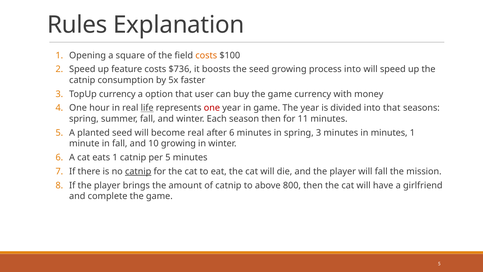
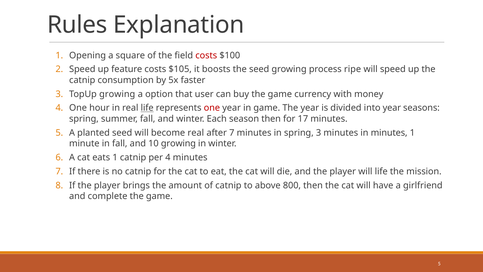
costs at (206, 55) colour: orange -> red
$736: $736 -> $105
process into: into -> ripe
TopUp currency: currency -> growing
into that: that -> year
11: 11 -> 17
after 6: 6 -> 7
per 5: 5 -> 4
catnip at (138, 171) underline: present -> none
will fall: fall -> life
